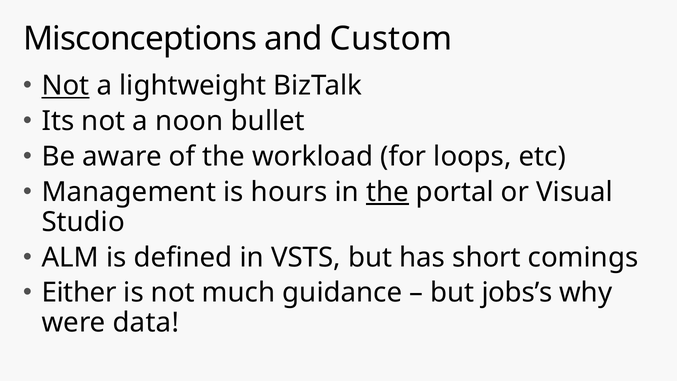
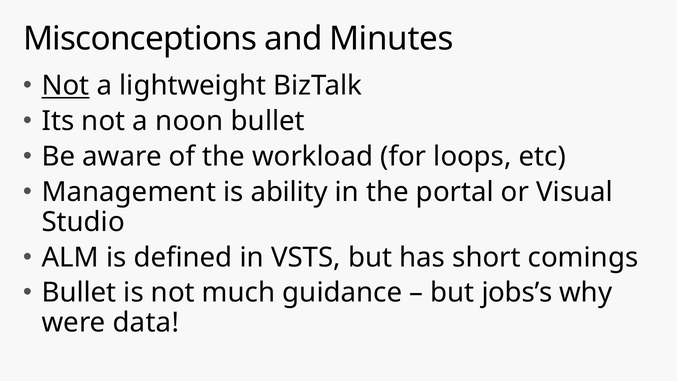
Custom: Custom -> Minutes
hours: hours -> ability
the at (387, 192) underline: present -> none
Either at (79, 293): Either -> Bullet
